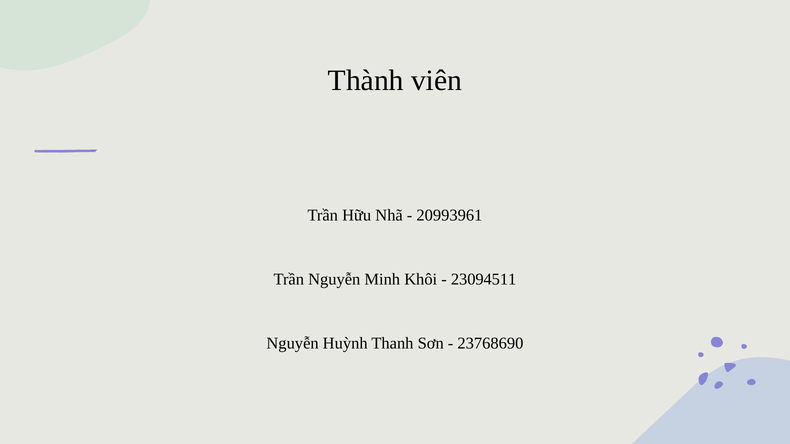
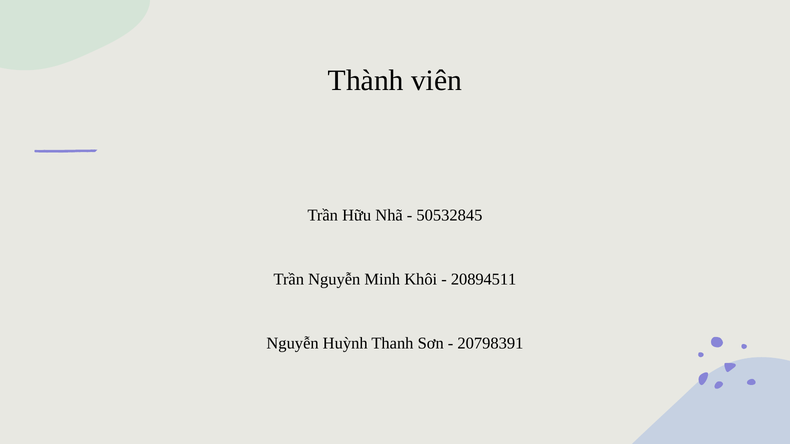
20993961: 20993961 -> 50532845
23094511: 23094511 -> 20894511
23768690: 23768690 -> 20798391
